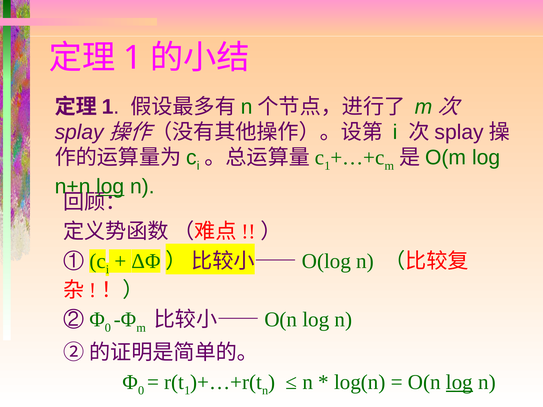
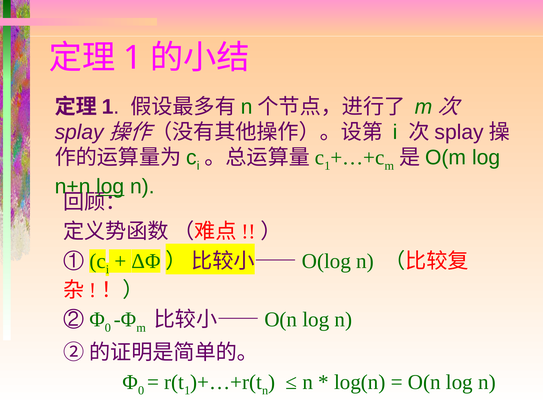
log at (459, 382) underline: present -> none
